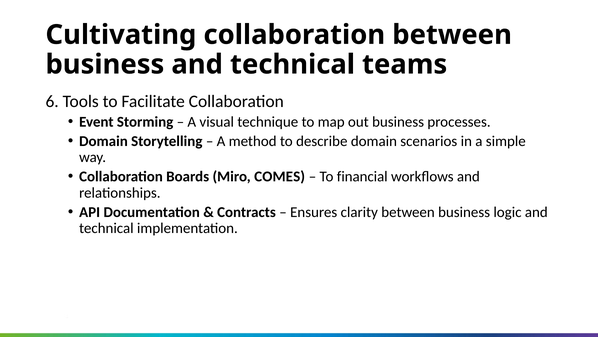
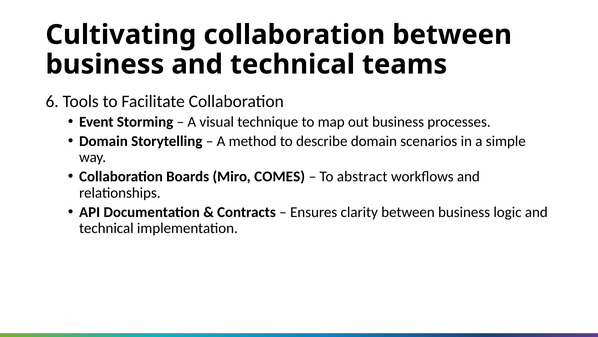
financial: financial -> abstract
